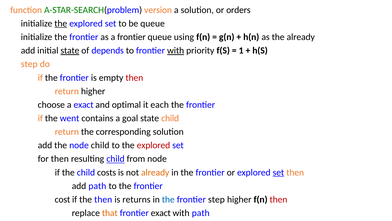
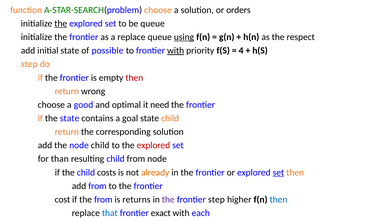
A-STAR-SEARCH(problem version: version -> choose
a frontier: frontier -> replace
using underline: none -> present
the already: already -> respect
state at (70, 50) underline: present -> none
depends: depends -> possible
1: 1 -> 4
return higher: higher -> wrong
a exact: exact -> good
each: each -> need
the went: went -> state
for then: then -> than
child at (115, 159) underline: present -> none
add path: path -> from
the then: then -> from
the at (168, 199) colour: blue -> purple
then at (278, 199) colour: red -> blue
that colour: orange -> blue
with path: path -> each
